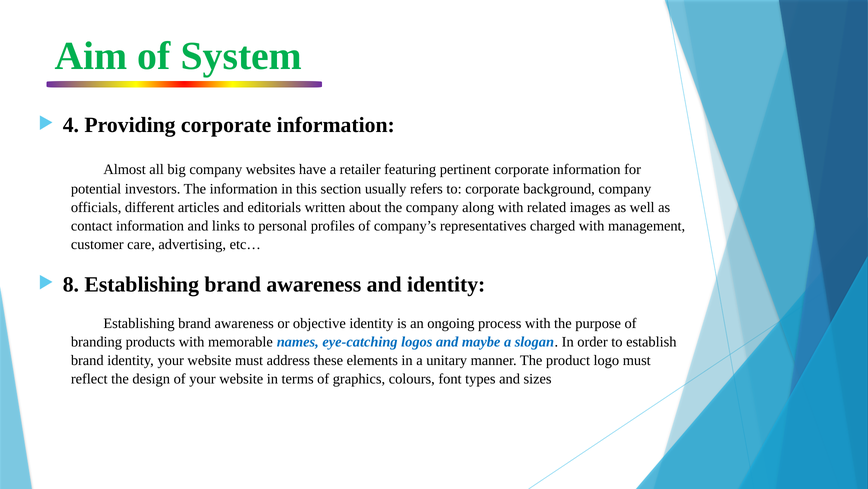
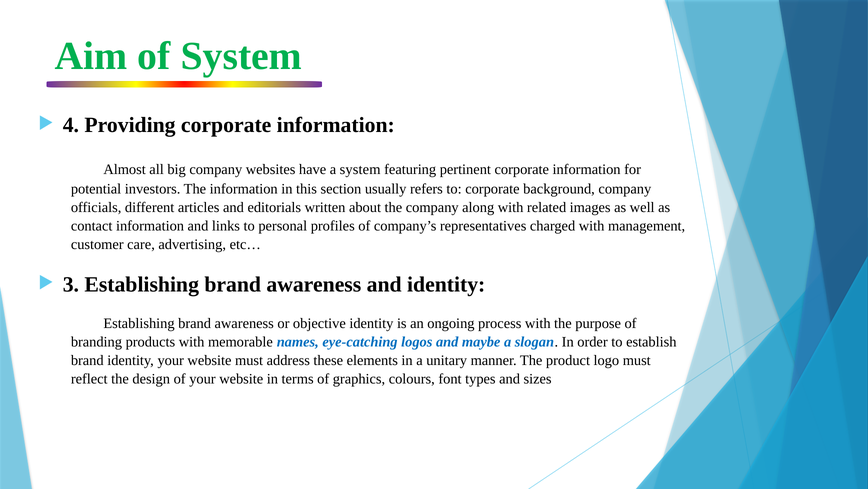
a retailer: retailer -> system
8: 8 -> 3
